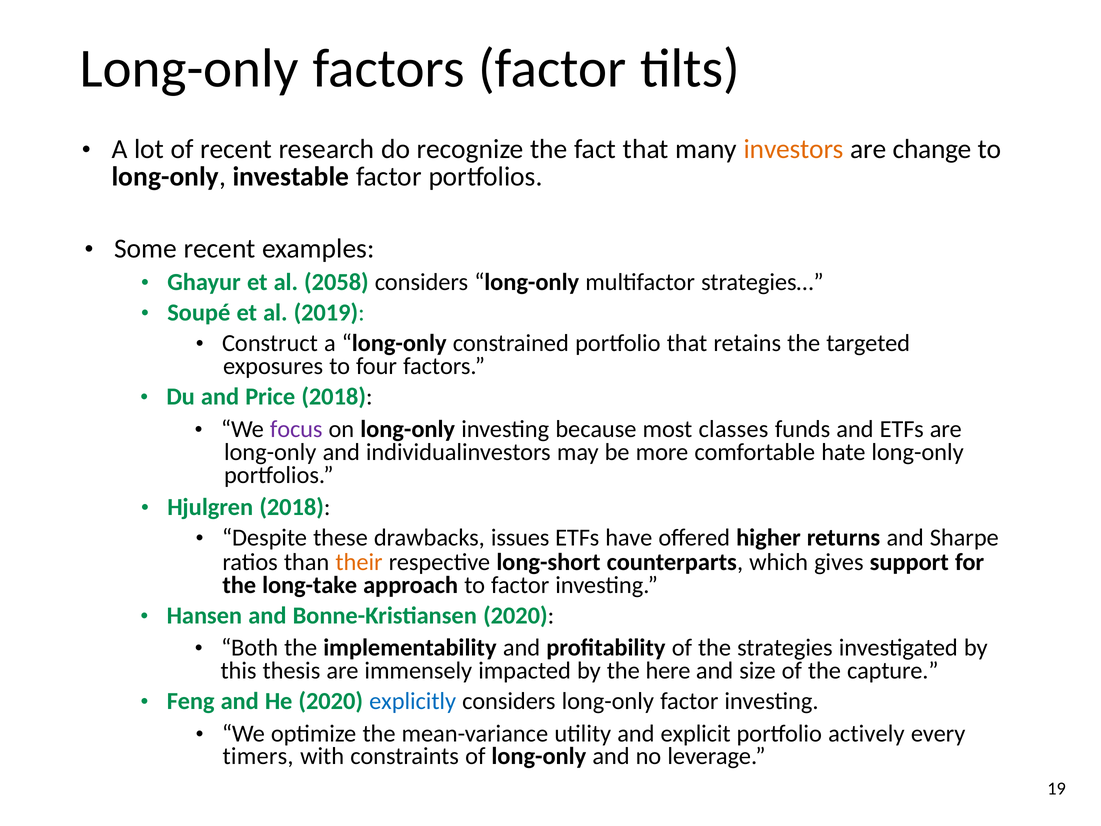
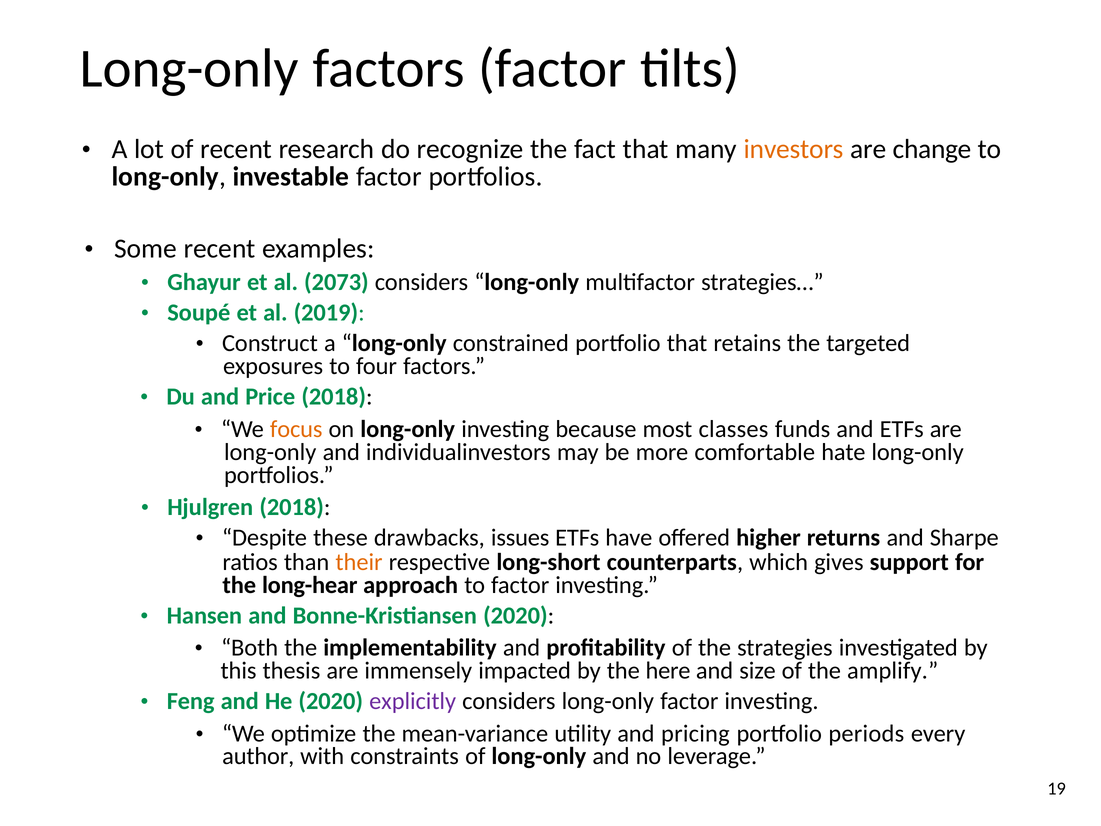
2058: 2058 -> 2073
focus colour: purple -> orange
long-take: long-take -> long-hear
capture: capture -> amplify
explicitly colour: blue -> purple
explicit: explicit -> pricing
actively: actively -> periods
timers: timers -> author
